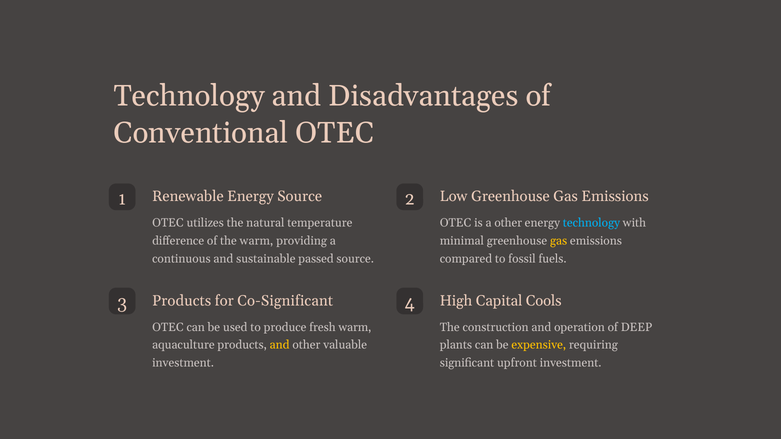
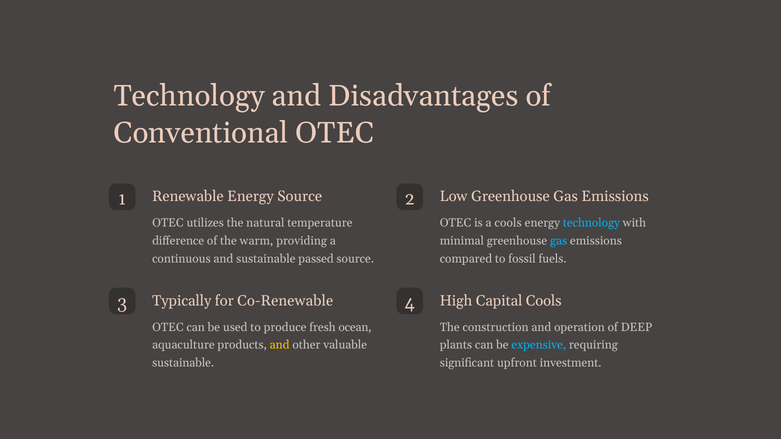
a other: other -> cools
gas at (559, 241) colour: yellow -> light blue
3 Products: Products -> Typically
Co-Significant: Co-Significant -> Co-Renewable
fresh warm: warm -> ocean
expensive colour: yellow -> light blue
investment at (183, 363): investment -> sustainable
